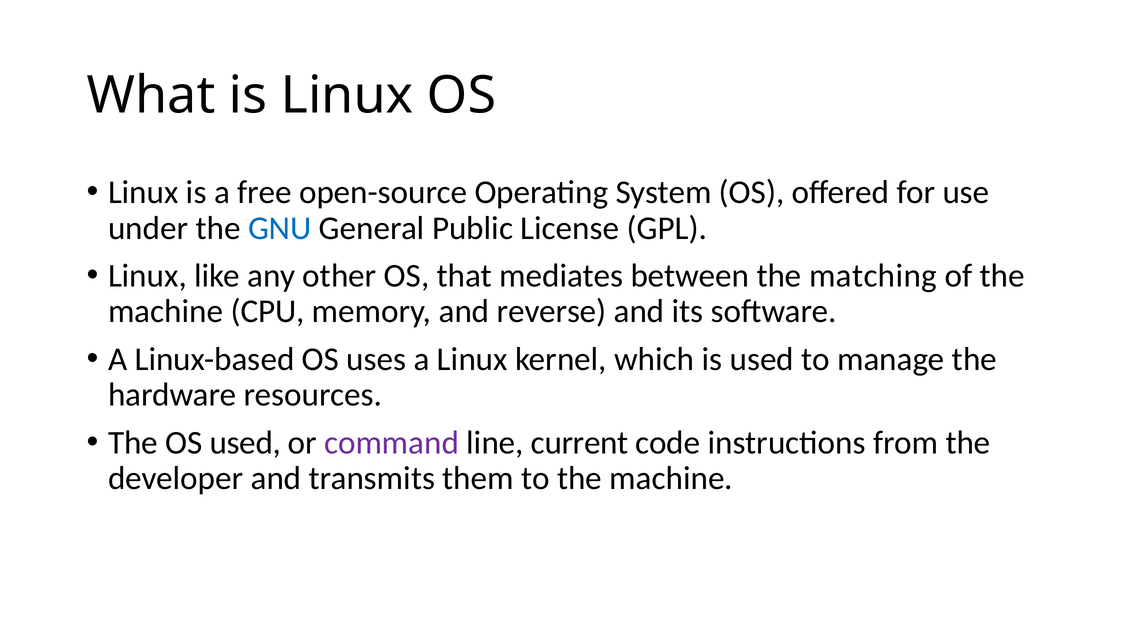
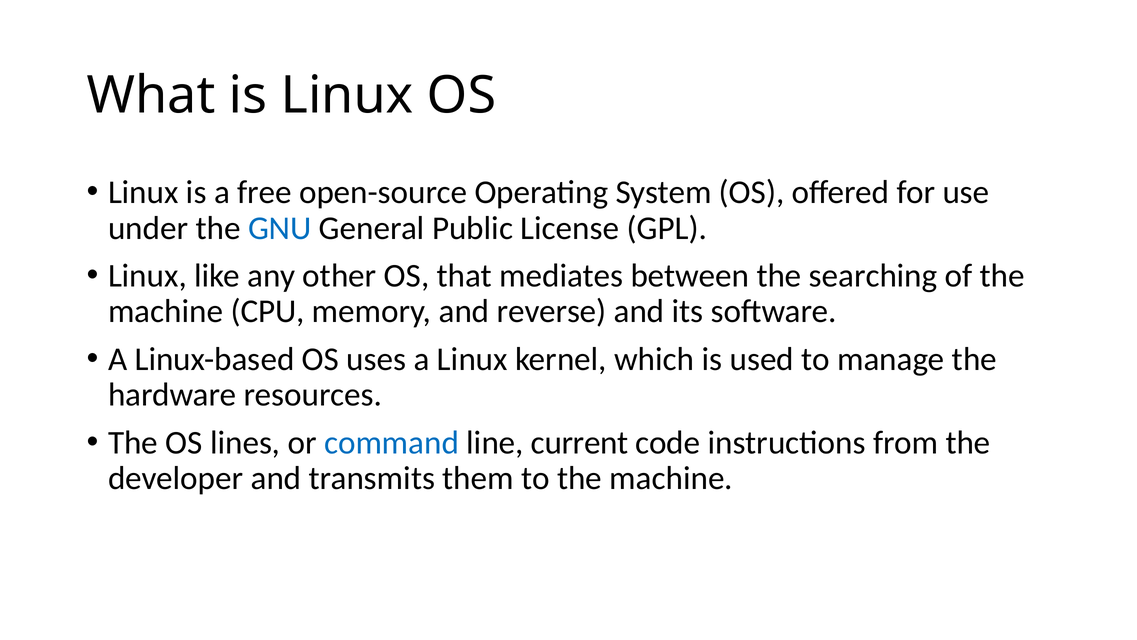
matching: matching -> searching
OS used: used -> lines
command colour: purple -> blue
